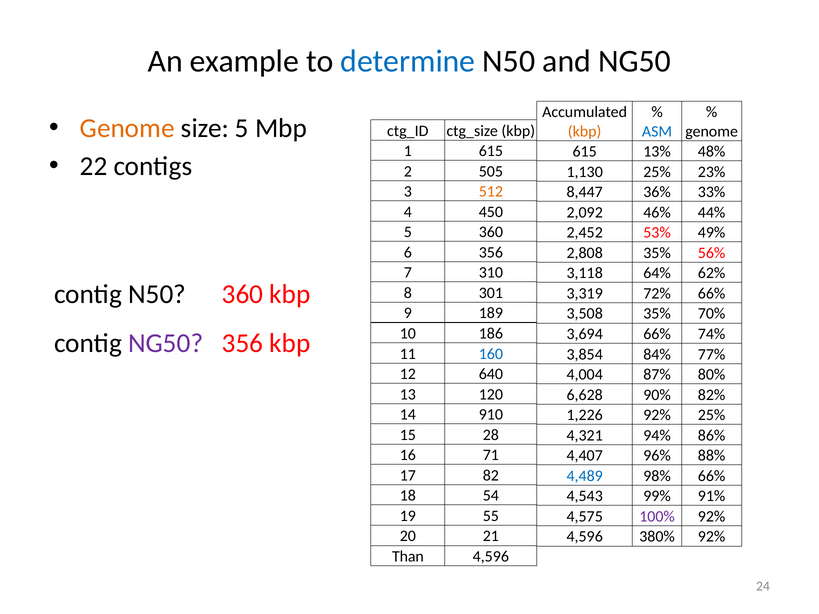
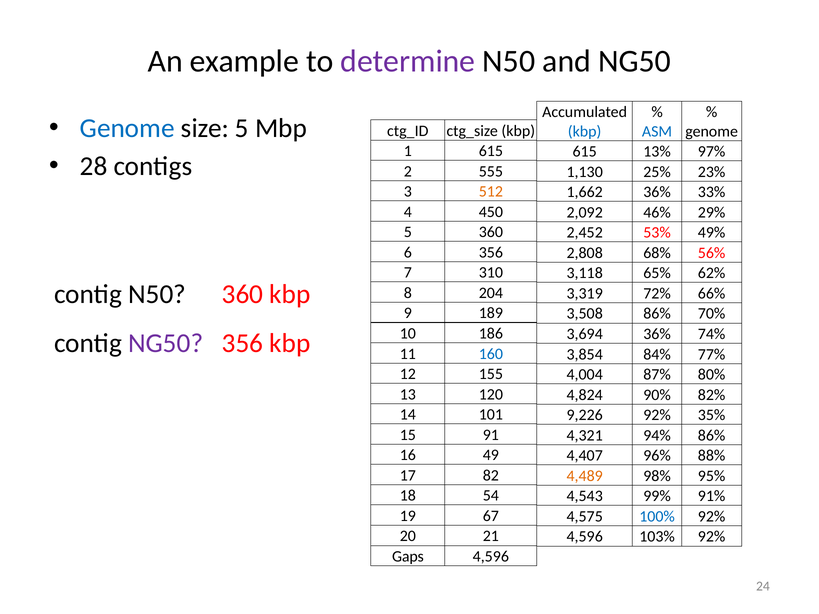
determine colour: blue -> purple
Genome at (127, 128) colour: orange -> blue
kbp at (585, 132) colour: orange -> blue
48%: 48% -> 97%
22: 22 -> 28
505: 505 -> 555
8,447: 8,447 -> 1,662
44%: 44% -> 29%
2,808 35%: 35% -> 68%
64%: 64% -> 65%
301: 301 -> 204
3,508 35%: 35% -> 86%
3,694 66%: 66% -> 36%
640: 640 -> 155
6,628: 6,628 -> 4,824
910: 910 -> 101
1,226: 1,226 -> 9,226
92% 25%: 25% -> 35%
28: 28 -> 91
71: 71 -> 49
4,489 colour: blue -> orange
98% 66%: 66% -> 95%
55: 55 -> 67
100% colour: purple -> blue
380%: 380% -> 103%
Than: Than -> Gaps
